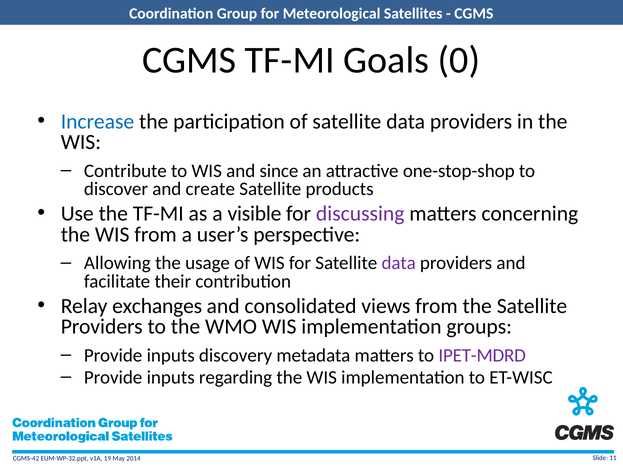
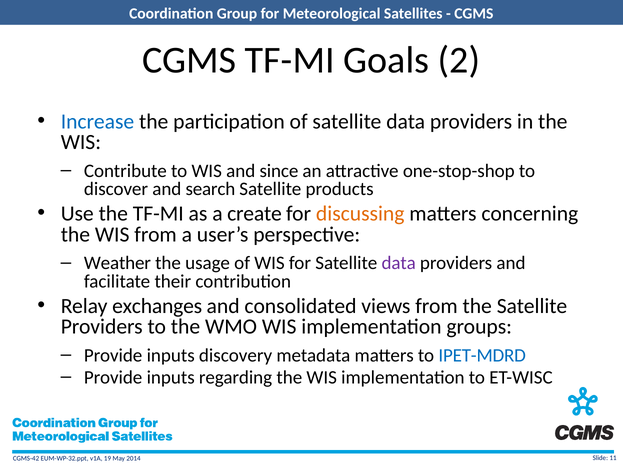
0: 0 -> 2
create: create -> search
visible: visible -> create
discussing colour: purple -> orange
Allowing: Allowing -> Weather
IPET-MDRD colour: purple -> blue
